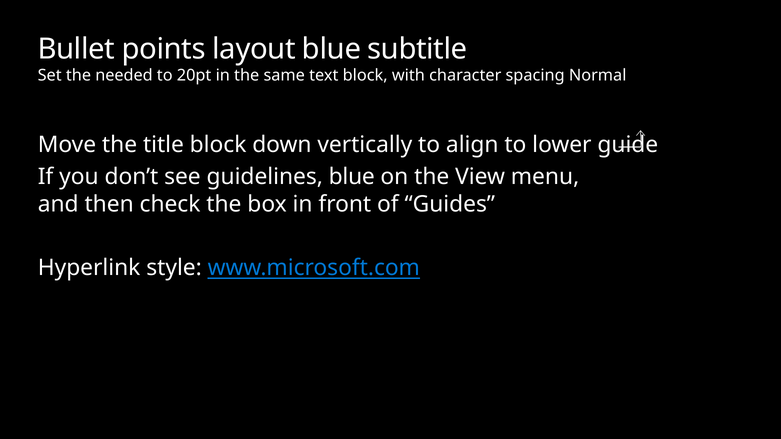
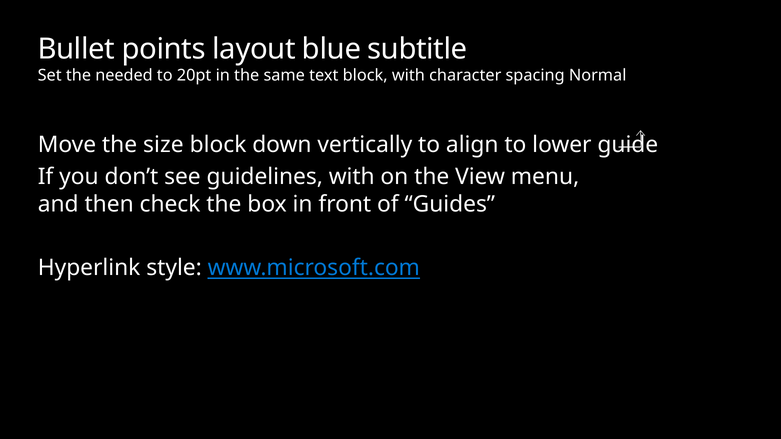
title: title -> size
guidelines blue: blue -> with
